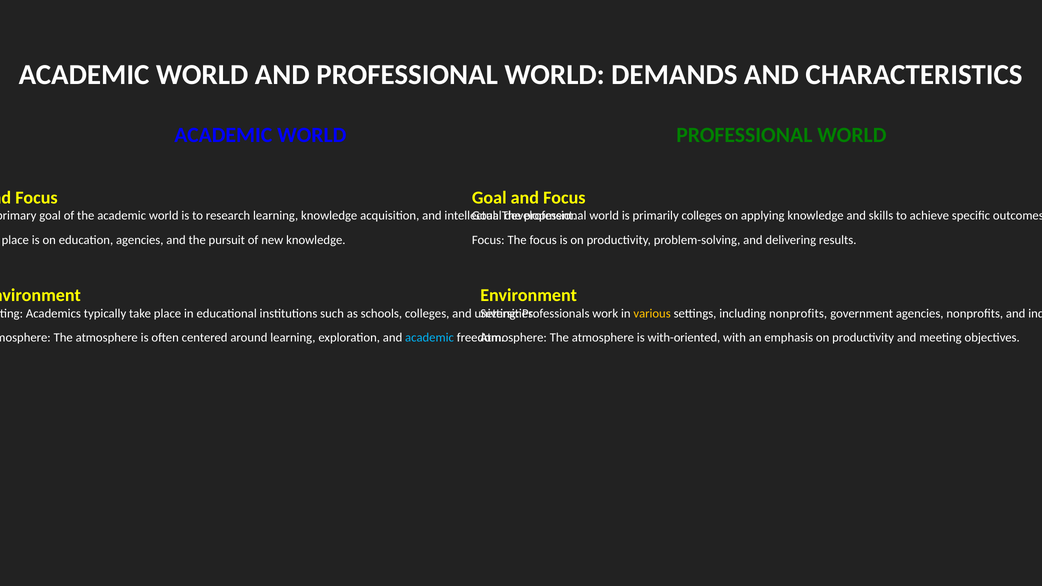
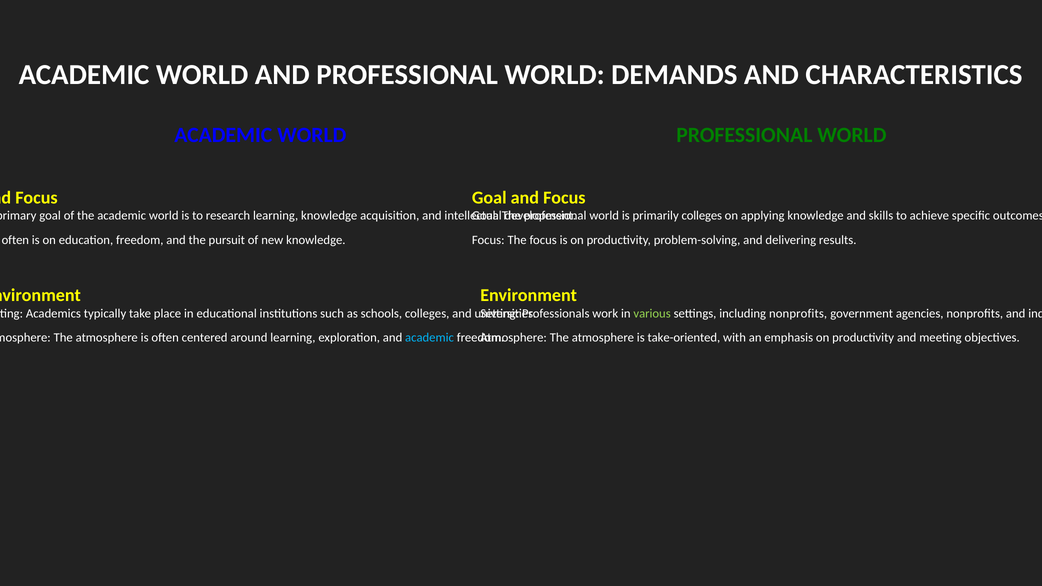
place at (15, 240): place -> often
education agencies: agencies -> freedom
various colour: yellow -> light green
with-oriented: with-oriented -> take-oriented
